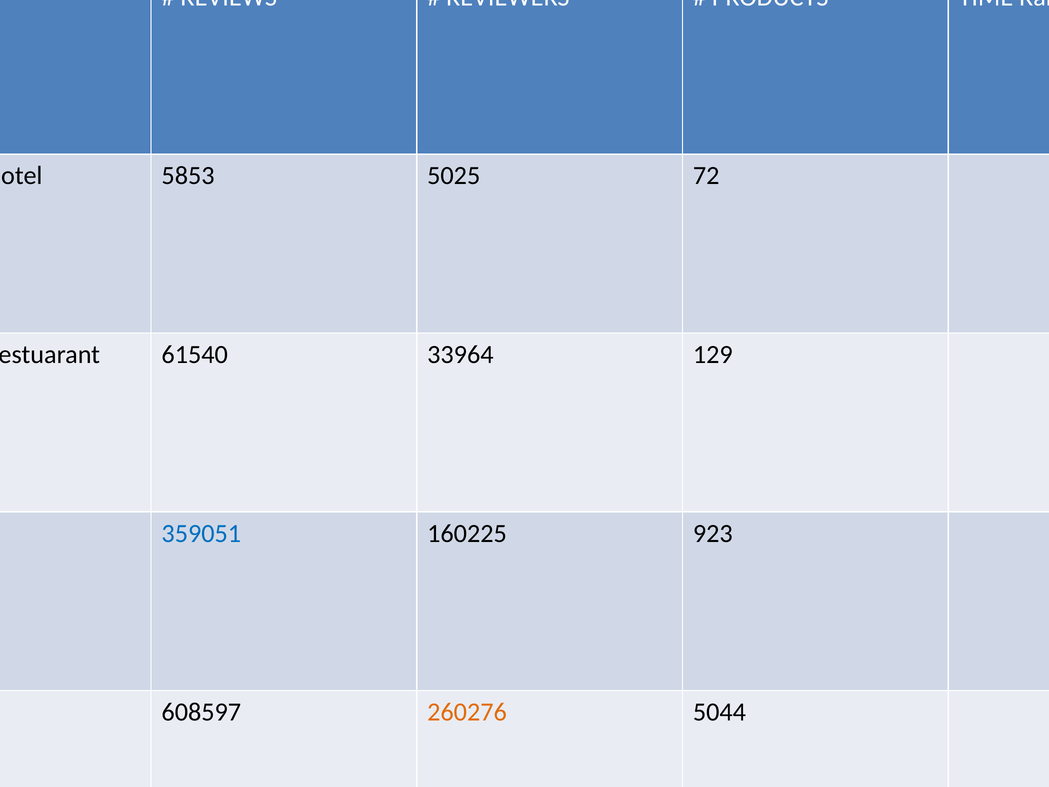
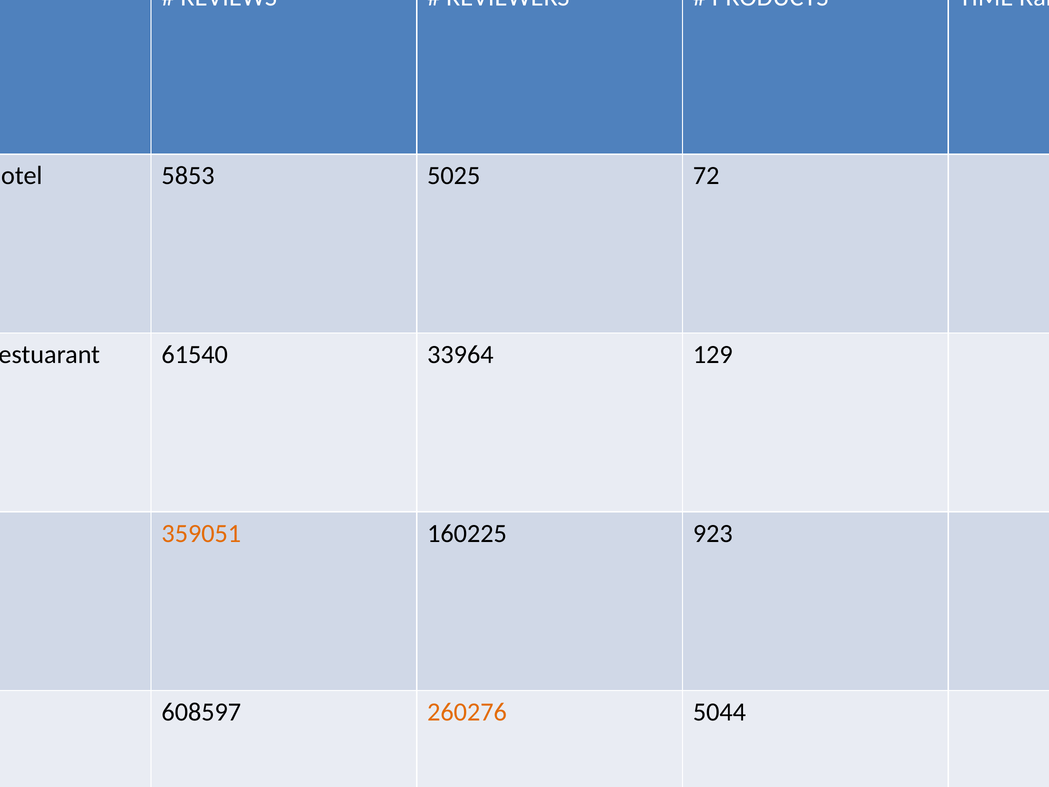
359051 colour: blue -> orange
